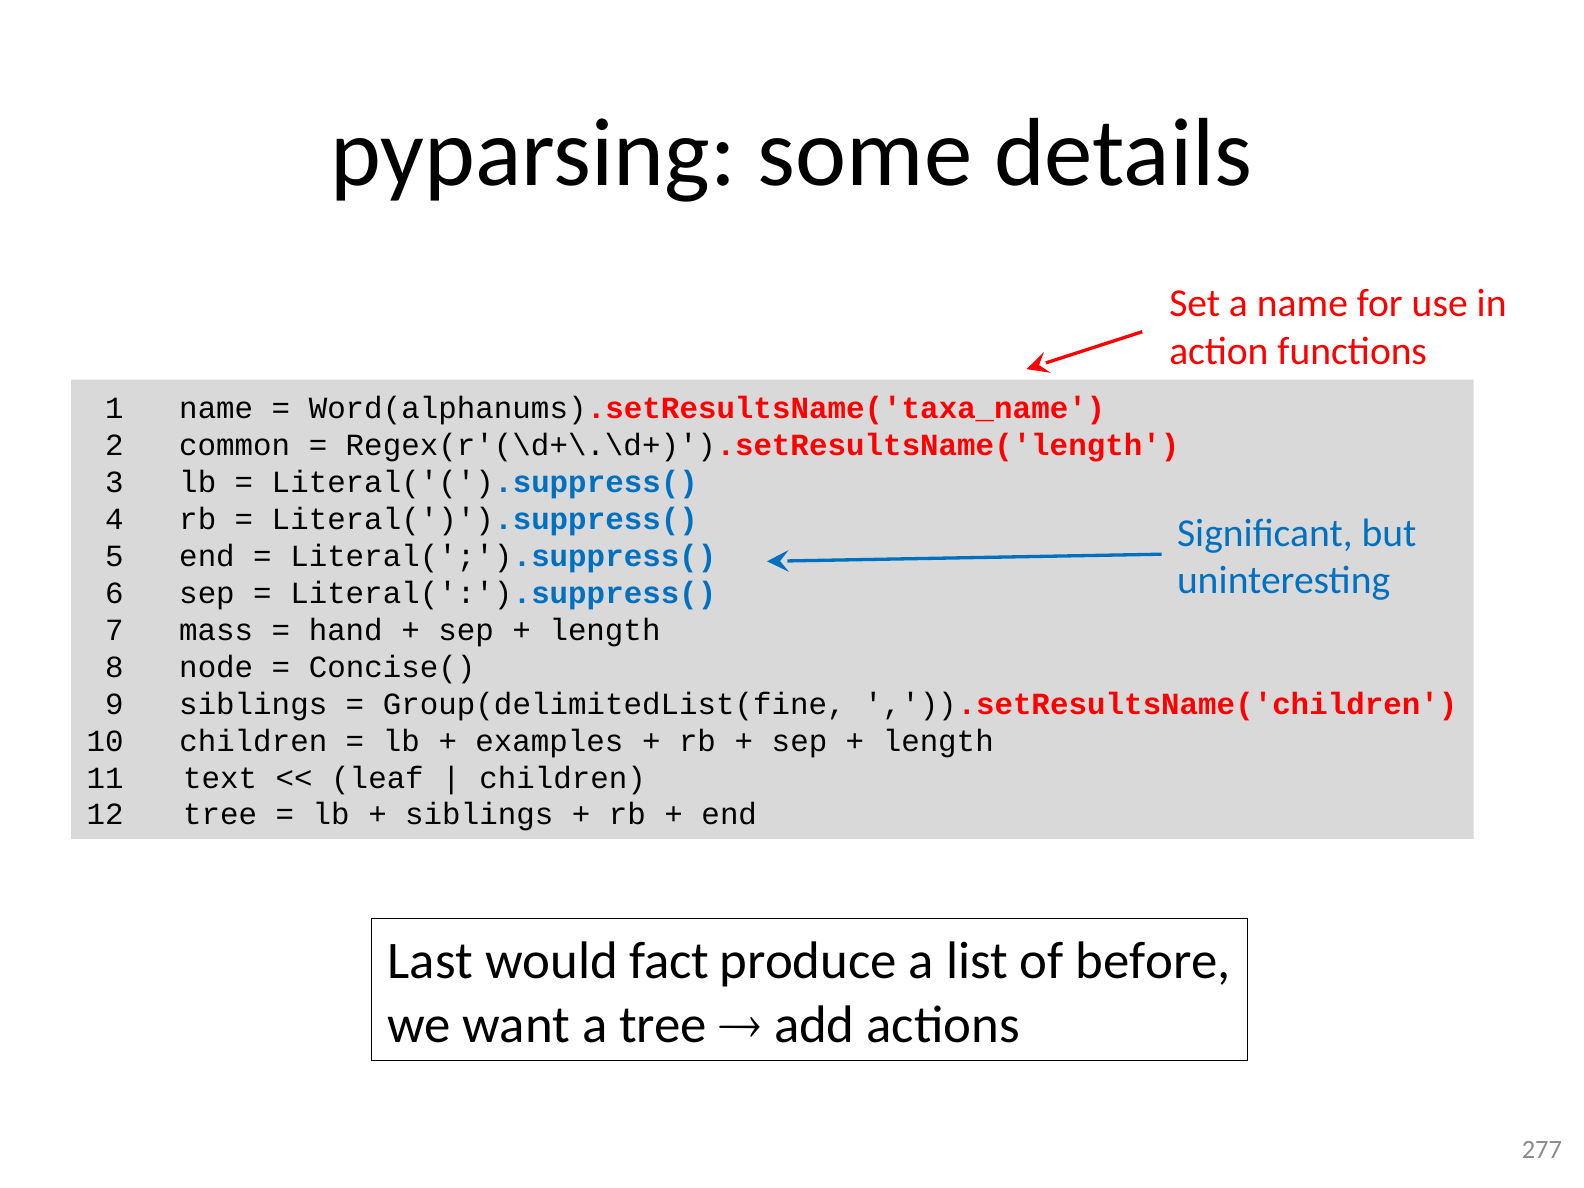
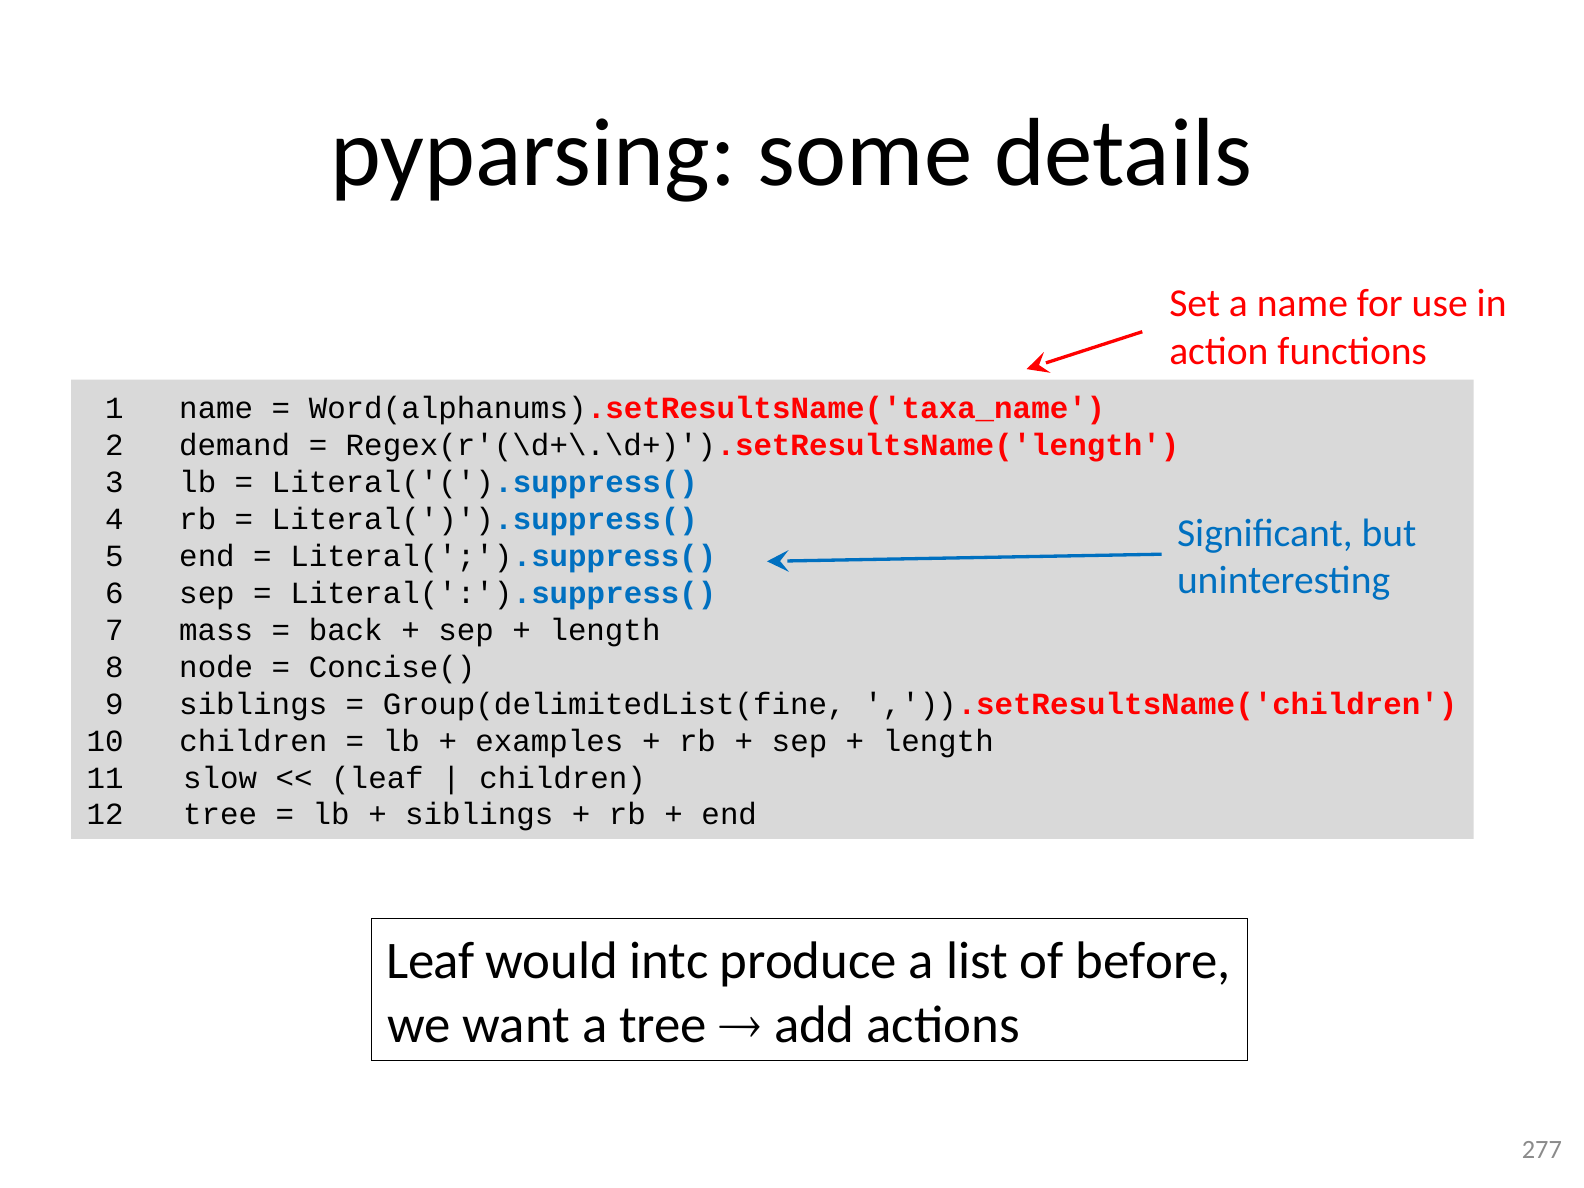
common: common -> demand
hand: hand -> back
text: text -> slow
Last at (430, 961): Last -> Leaf
fact: fact -> intc
